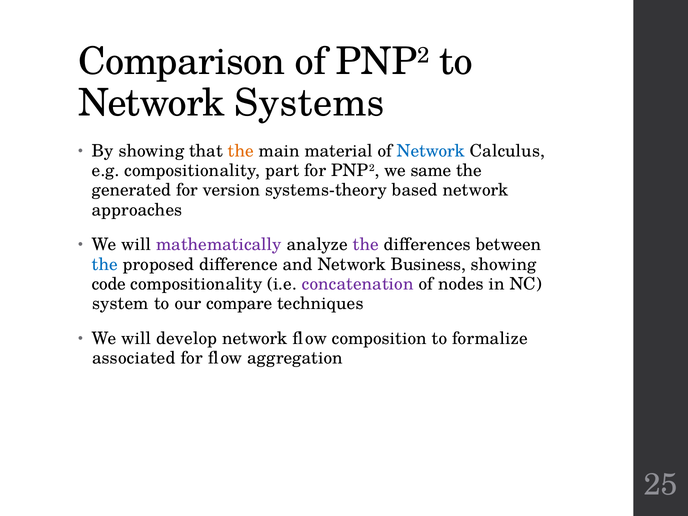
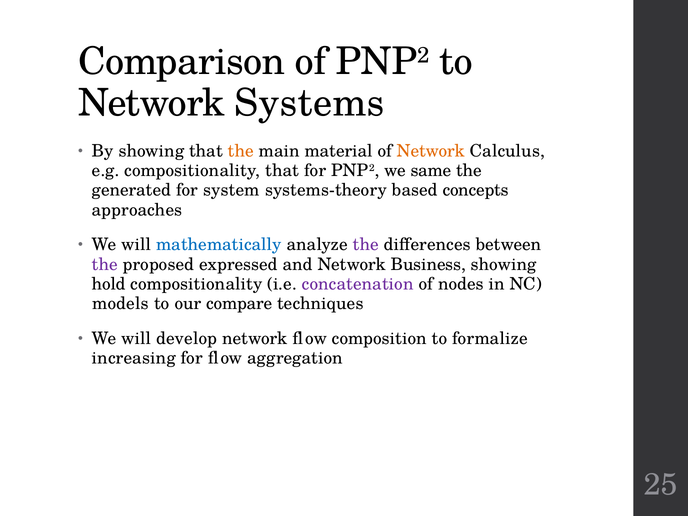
Network at (431, 151) colour: blue -> orange
compositionality part: part -> that
version: version -> system
based network: network -> concepts
mathematically colour: purple -> blue
the at (105, 264) colour: blue -> purple
difference: difference -> expressed
code: code -> hold
system: system -> models
associated: associated -> increasing
